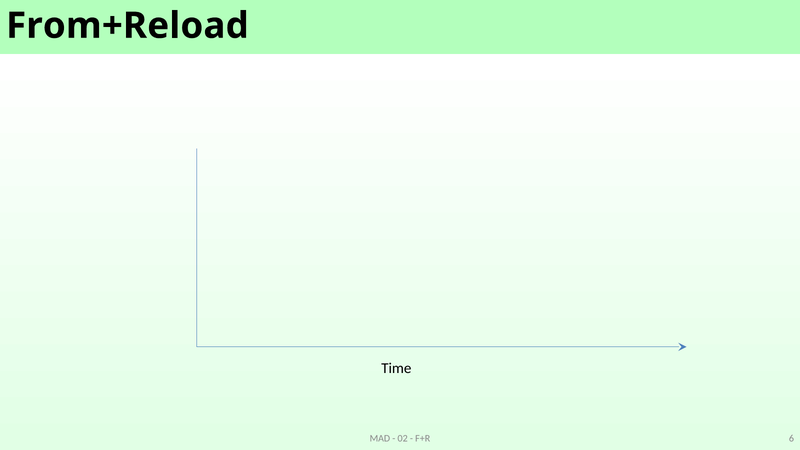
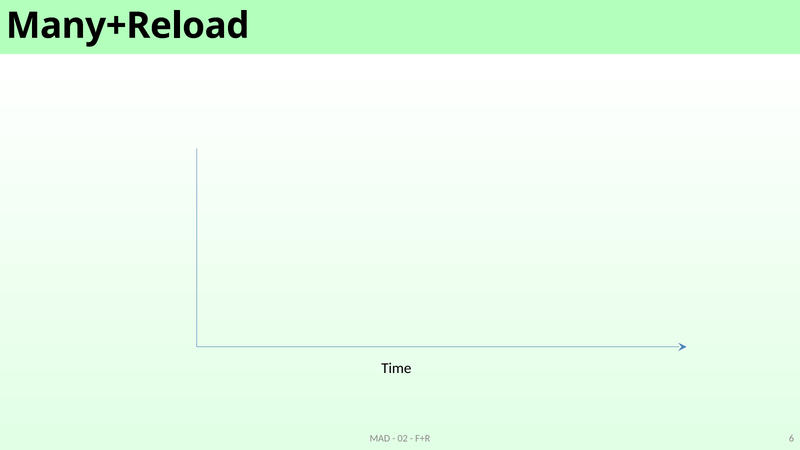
From+Reload: From+Reload -> Many+Reload
